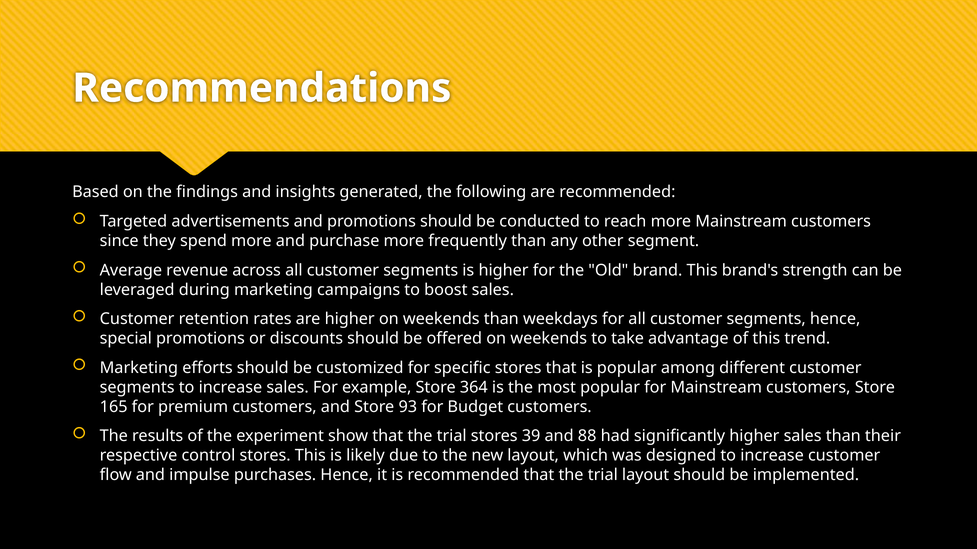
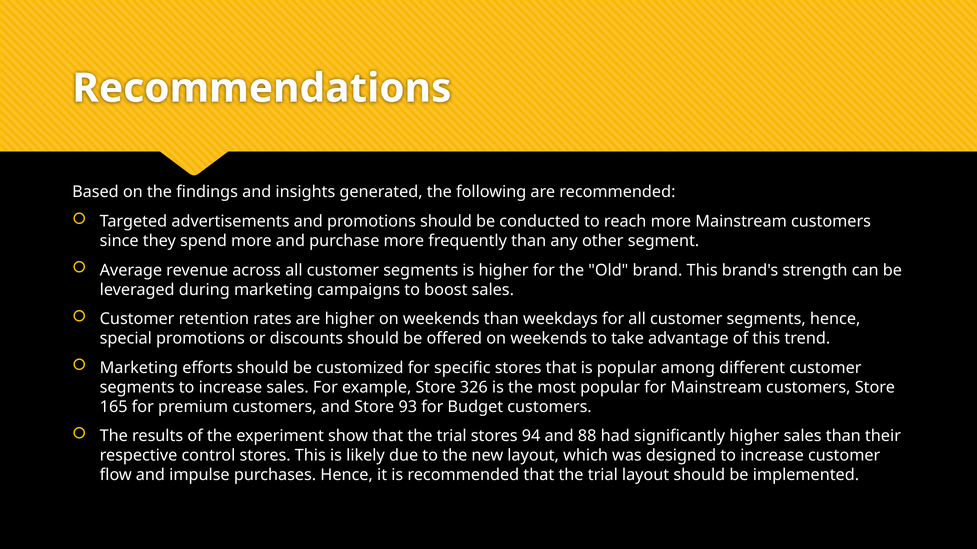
364: 364 -> 326
39: 39 -> 94
